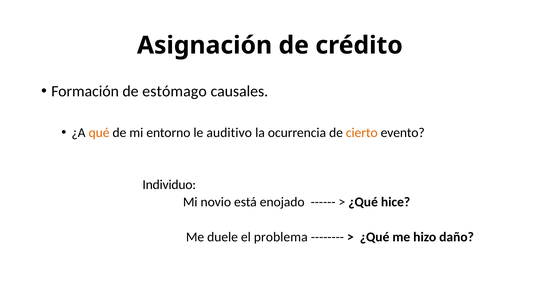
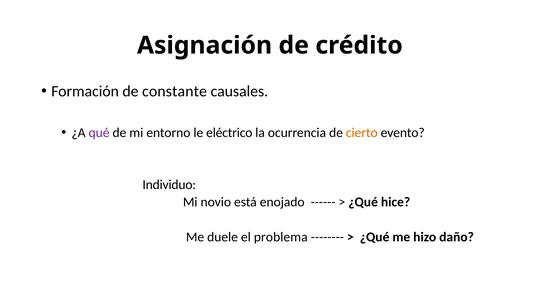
estómago: estómago -> constante
qué colour: orange -> purple
auditivo: auditivo -> eléctrico
